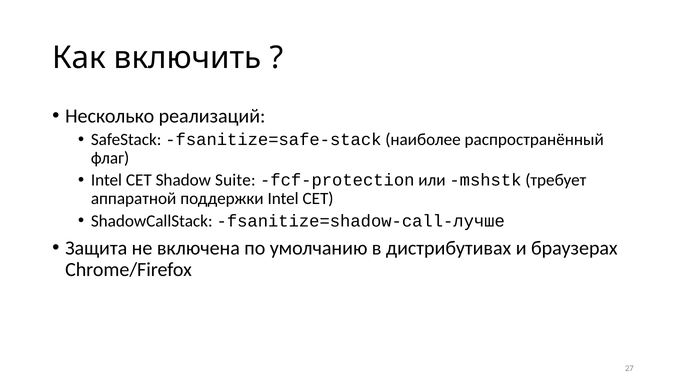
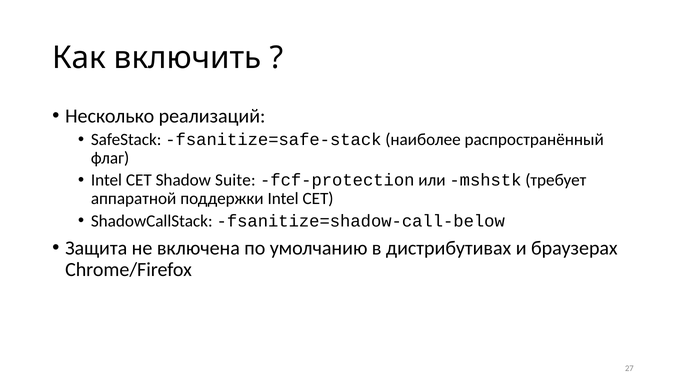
fsanitize=shadow-call-лучше: fsanitize=shadow-call-лучше -> fsanitize=shadow-call-below
